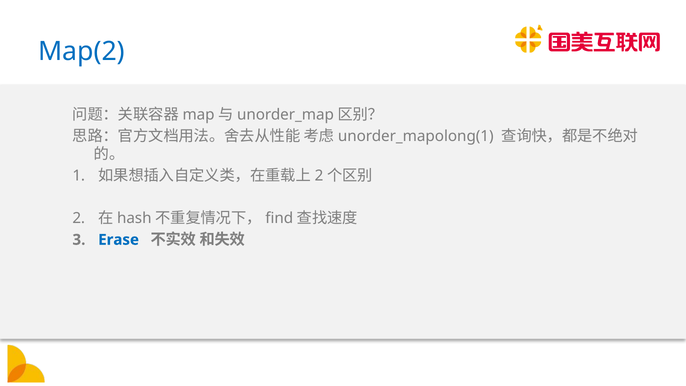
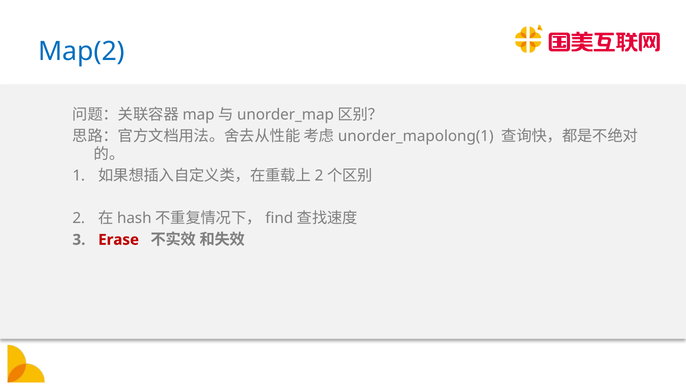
Erase colour: blue -> red
